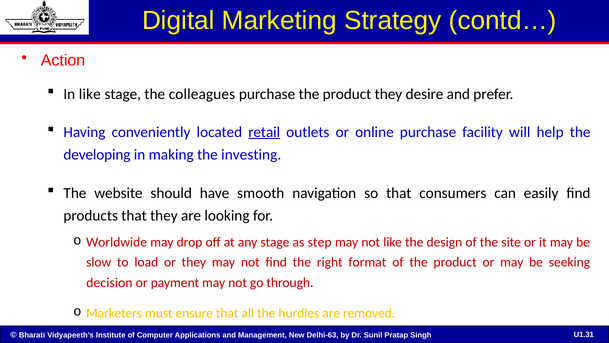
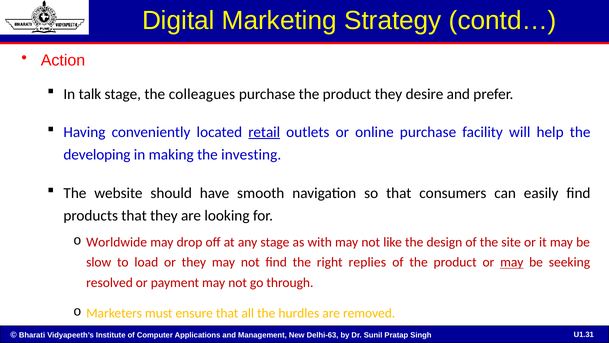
In like: like -> talk
step: step -> with
format: format -> replies
may at (512, 262) underline: none -> present
decision: decision -> resolved
